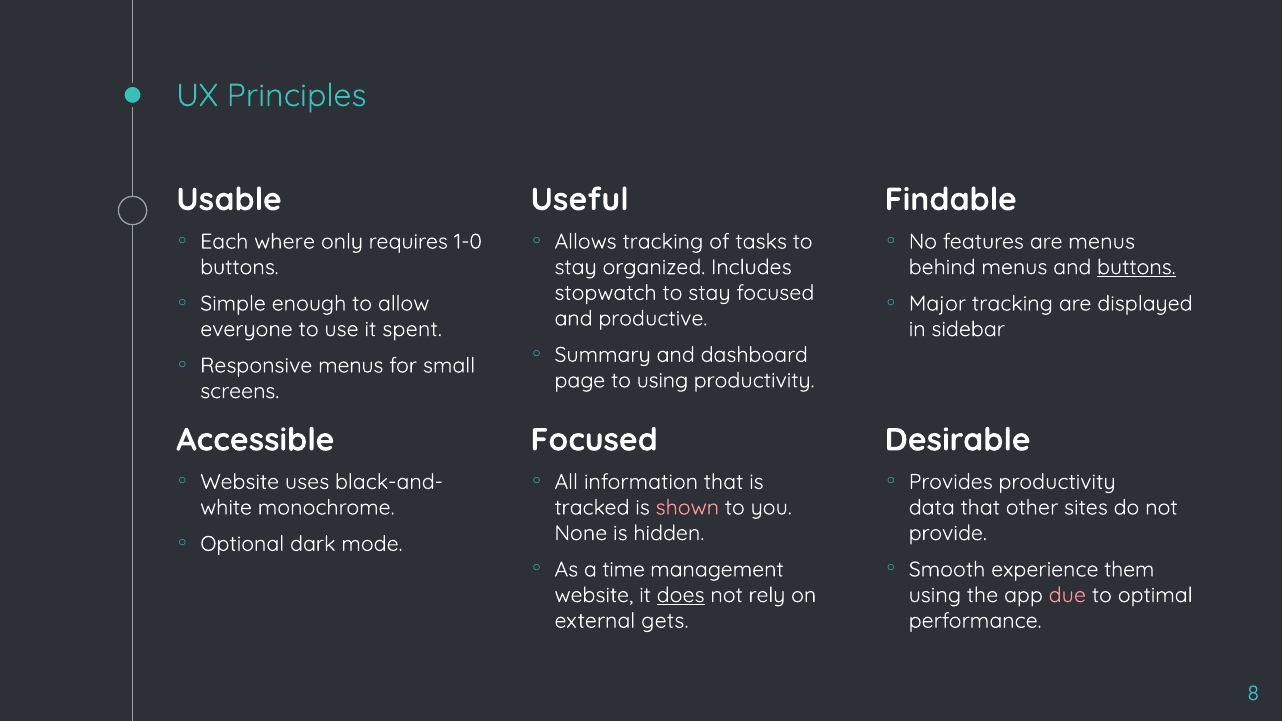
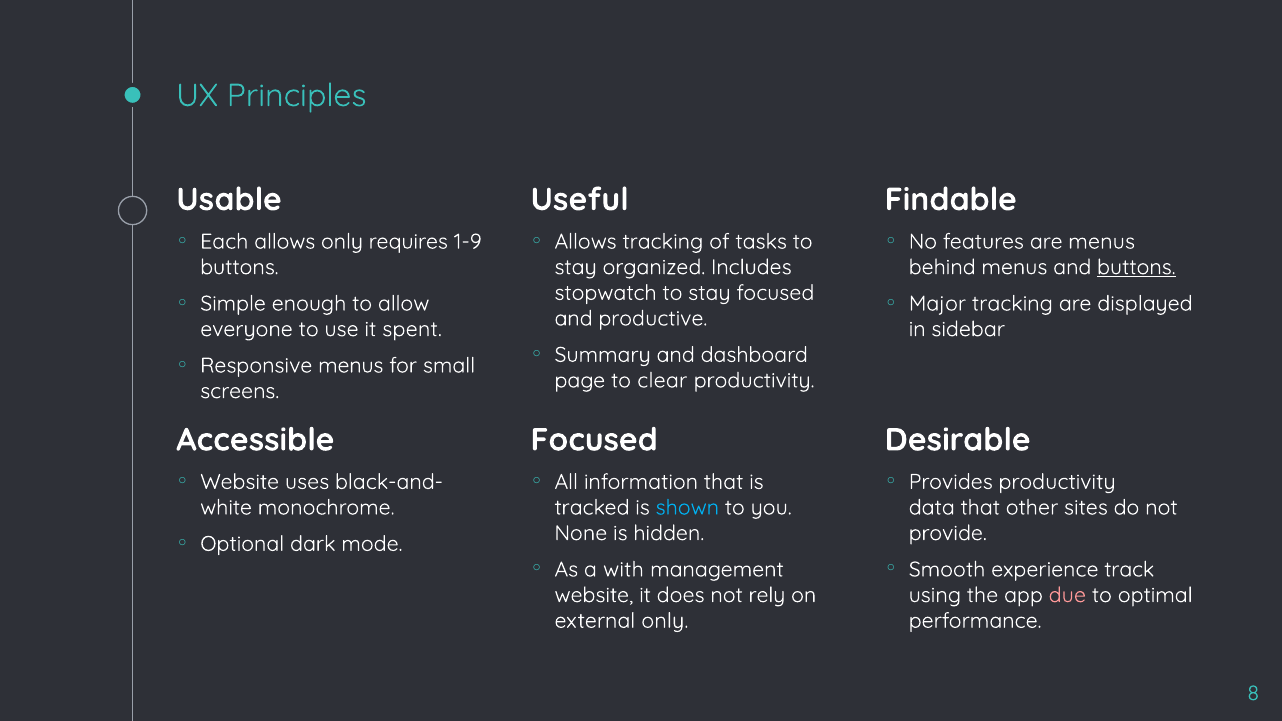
Each where: where -> allows
1-0: 1-0 -> 1-9
to using: using -> clear
shown colour: pink -> light blue
time: time -> with
them: them -> track
does underline: present -> none
external gets: gets -> only
